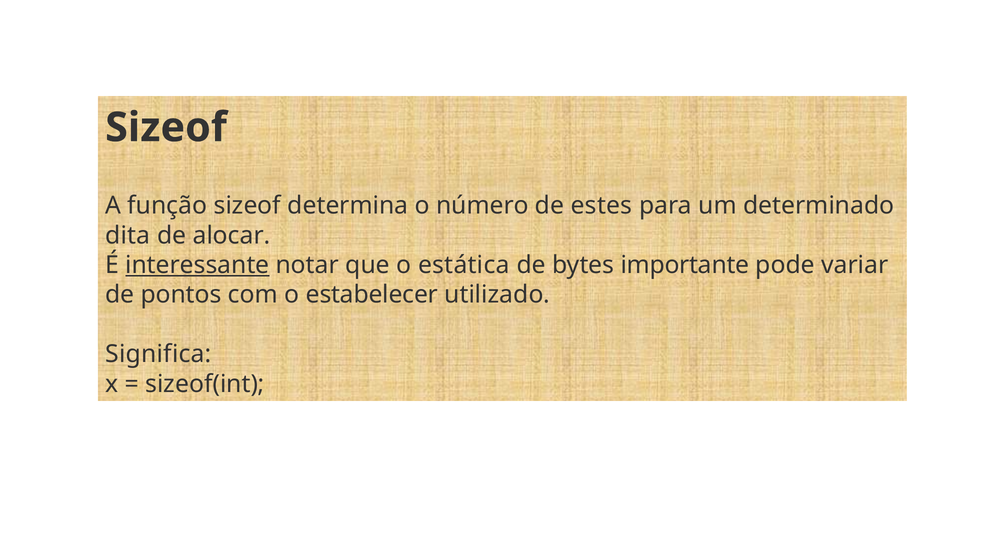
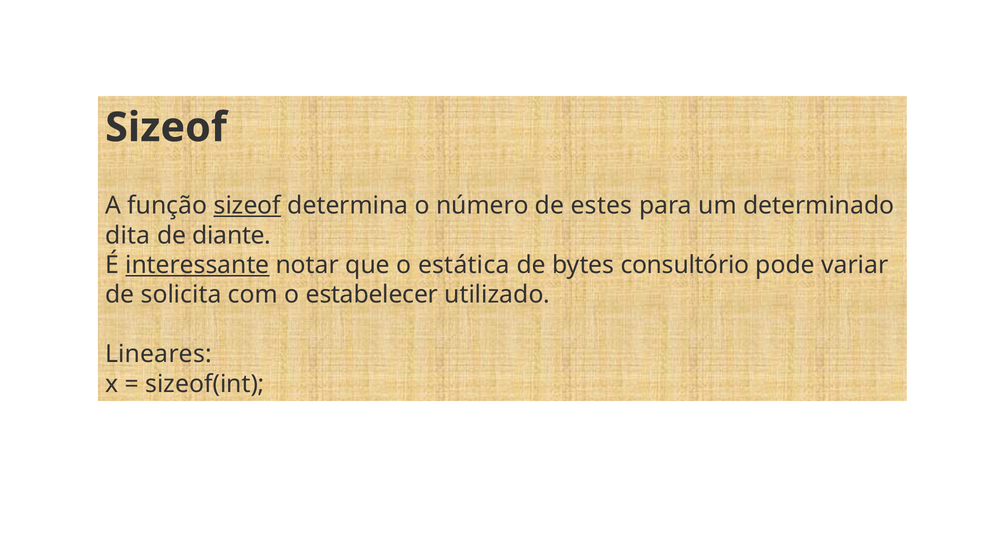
sizeof at (247, 206) underline: none -> present
alocar: alocar -> diante
importante: importante -> consultório
pontos: pontos -> solicita
Significa: Significa -> Lineares
